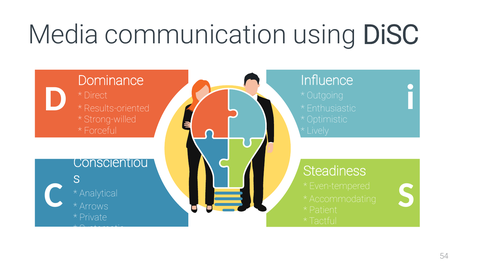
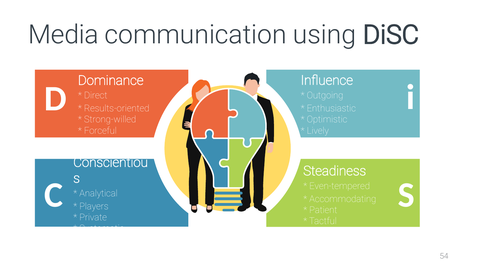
Arrows: Arrows -> Players
